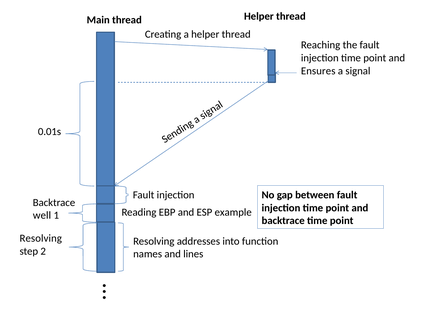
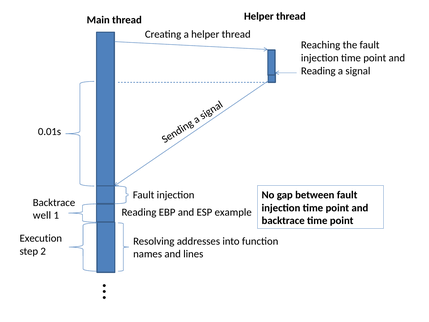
Ensures at (318, 71): Ensures -> Reading
Resolving at (41, 238): Resolving -> Execution
